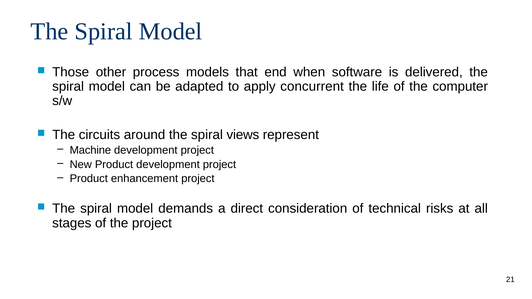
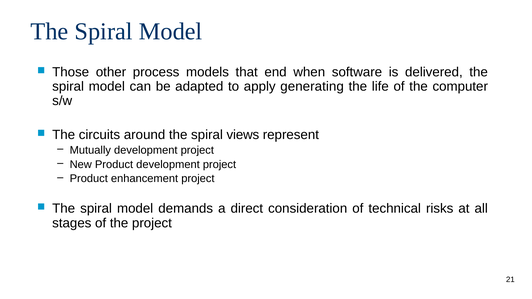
concurrent: concurrent -> generating
Machine: Machine -> Mutually
